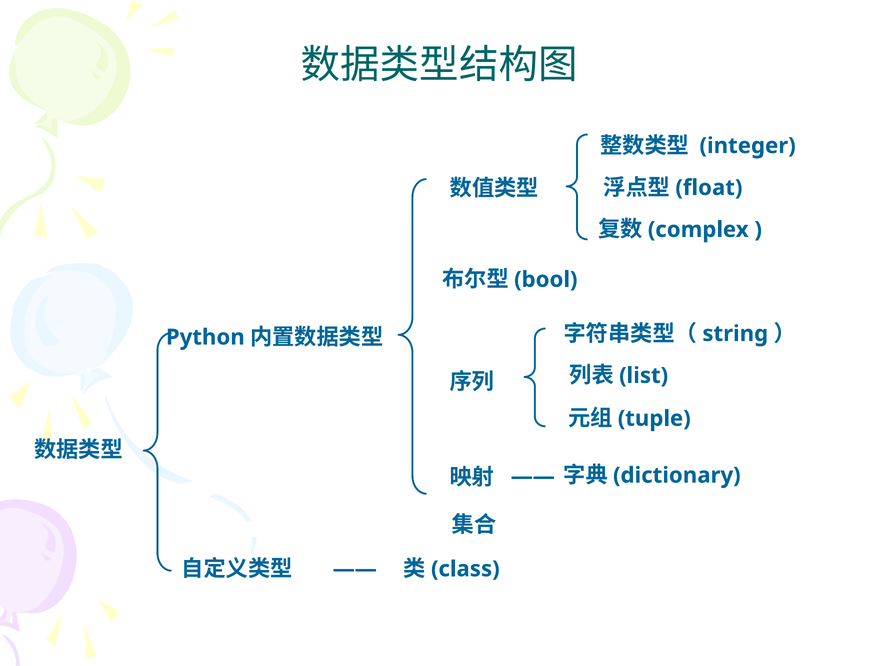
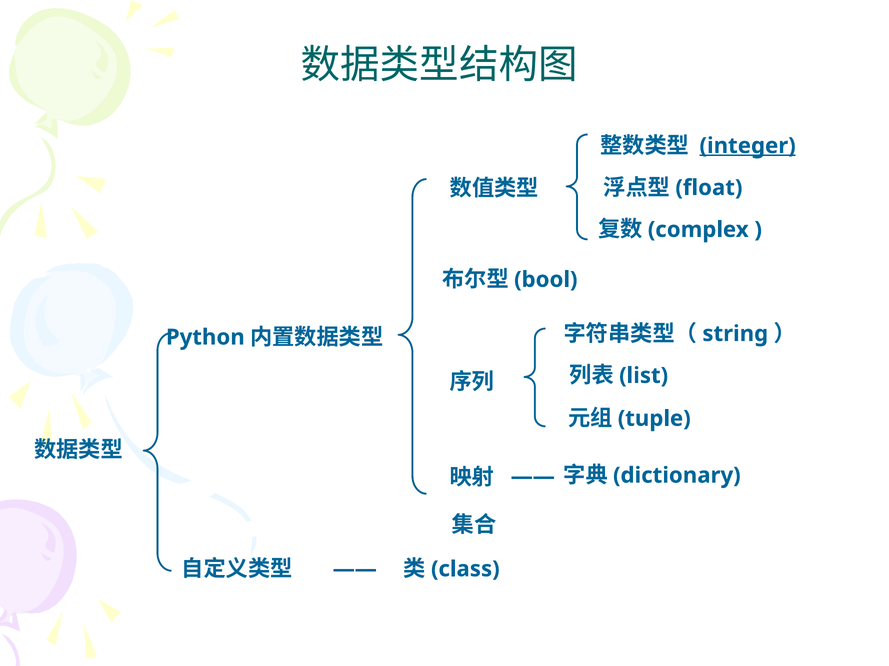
integer underline: none -> present
